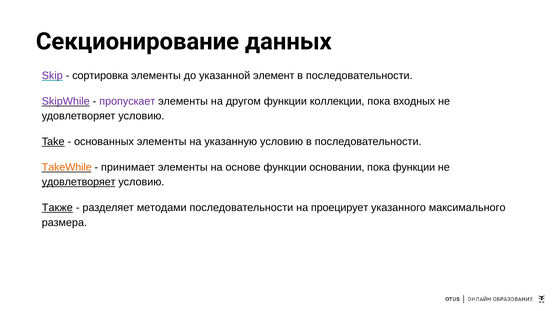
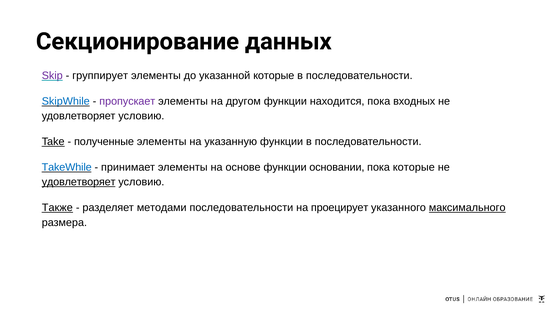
сортировка: сортировка -> группирует
указанной элемент: элемент -> которые
SkipWhile colour: purple -> blue
коллекции: коллекции -> находится
основанных: основанных -> полученные
указанную условию: условию -> функции
TakeWhile colour: orange -> blue
пока функции: функции -> которые
максимального underline: none -> present
